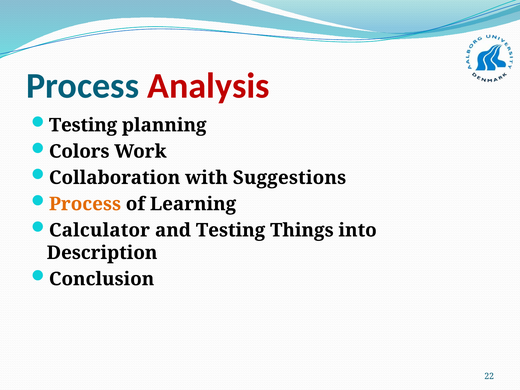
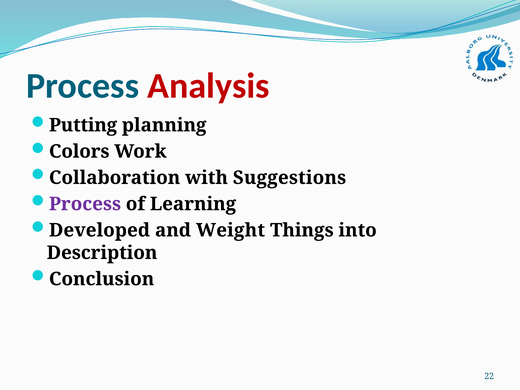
Testing at (83, 125): Testing -> Putting
Process at (85, 204) colour: orange -> purple
Calculator: Calculator -> Developed
and Testing: Testing -> Weight
